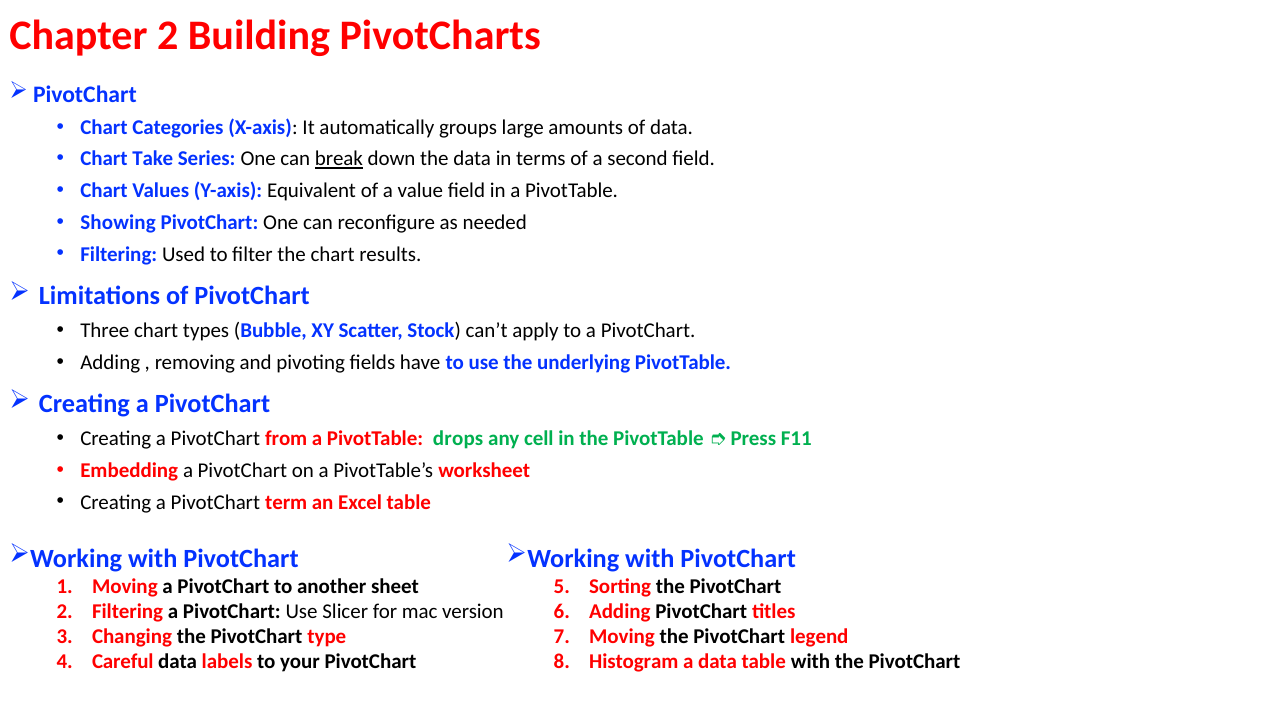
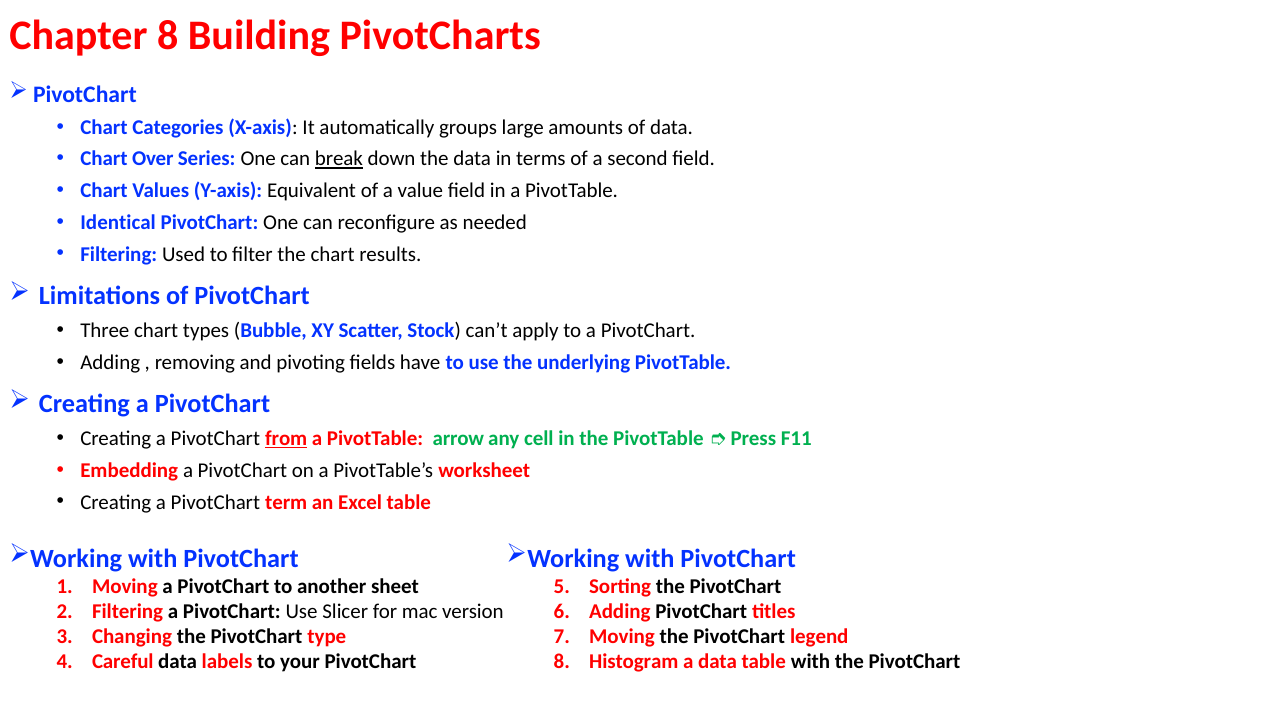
Chapter 2: 2 -> 8
Take: Take -> Over
Showing: Showing -> Identical
from underline: none -> present
drops: drops -> arrow
